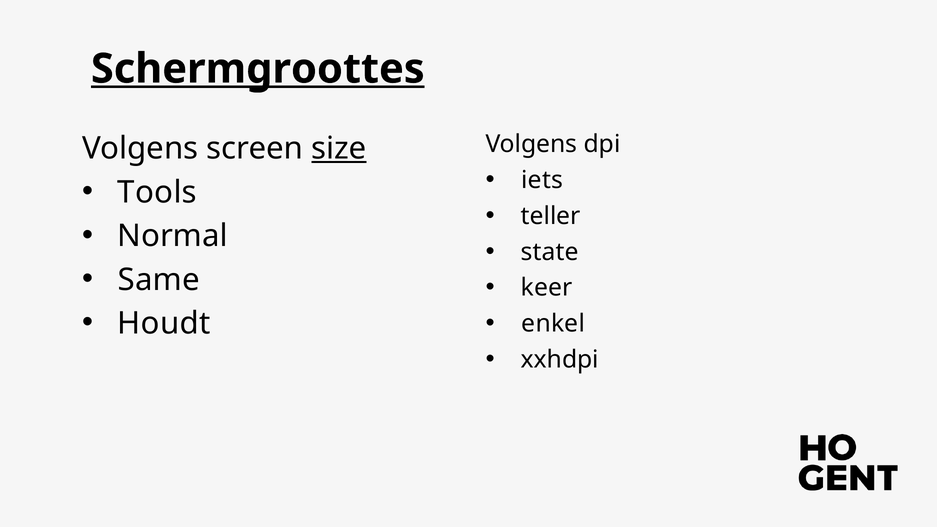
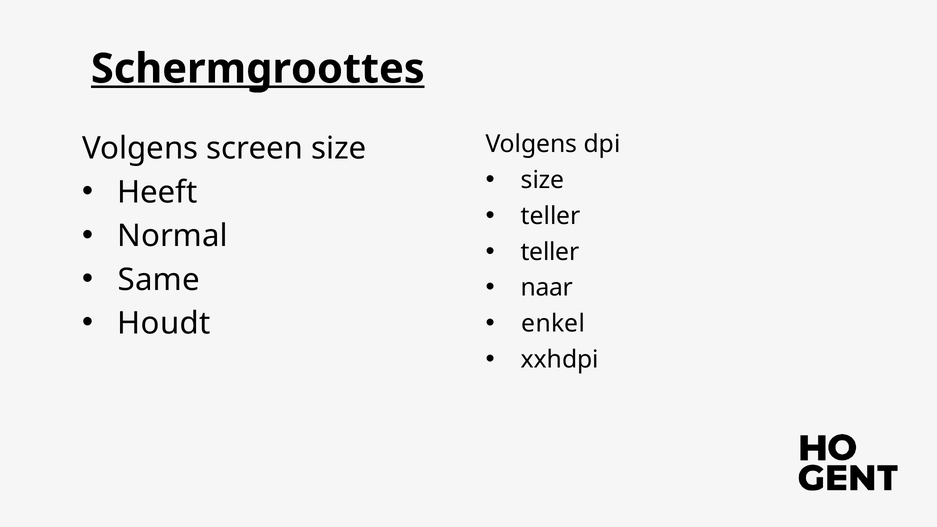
size at (339, 149) underline: present -> none
iets at (542, 180): iets -> size
Tools: Tools -> Heeft
state at (550, 252): state -> teller
keer: keer -> naar
